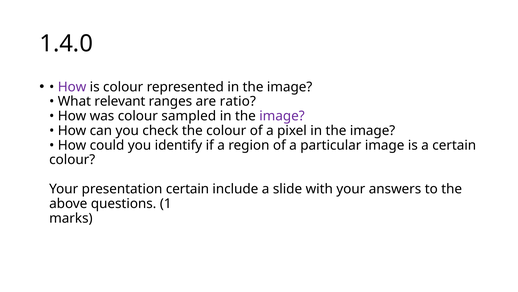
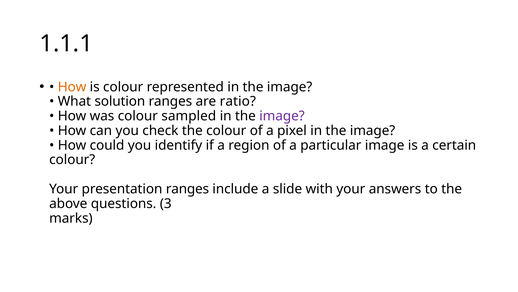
1.4.0: 1.4.0 -> 1.1.1
How at (72, 87) colour: purple -> orange
relevant: relevant -> solution
presentation certain: certain -> ranges
1: 1 -> 3
